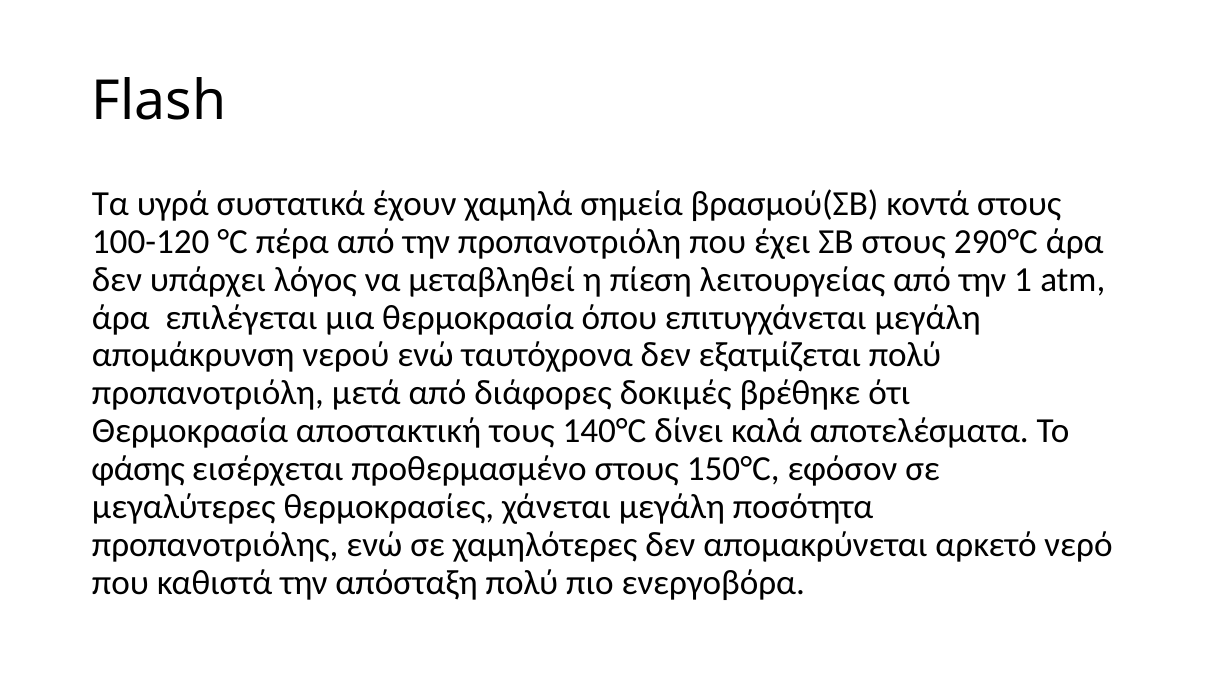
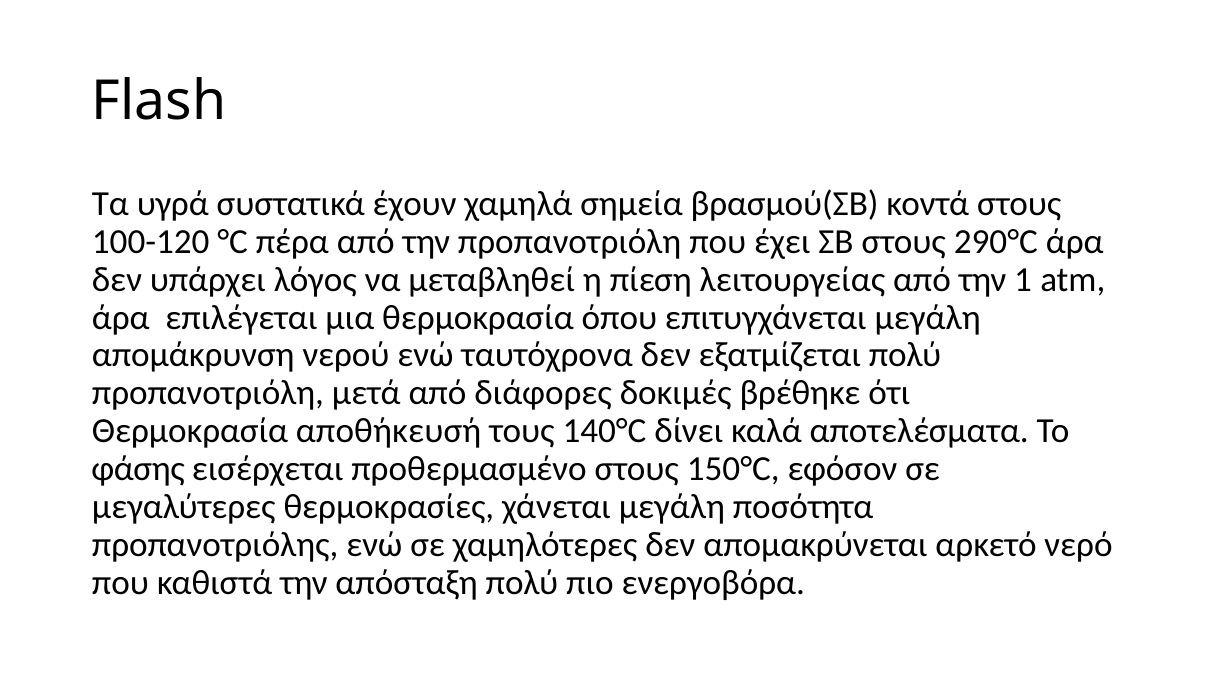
αποστακτική: αποστακτική -> αποθήκευσή
